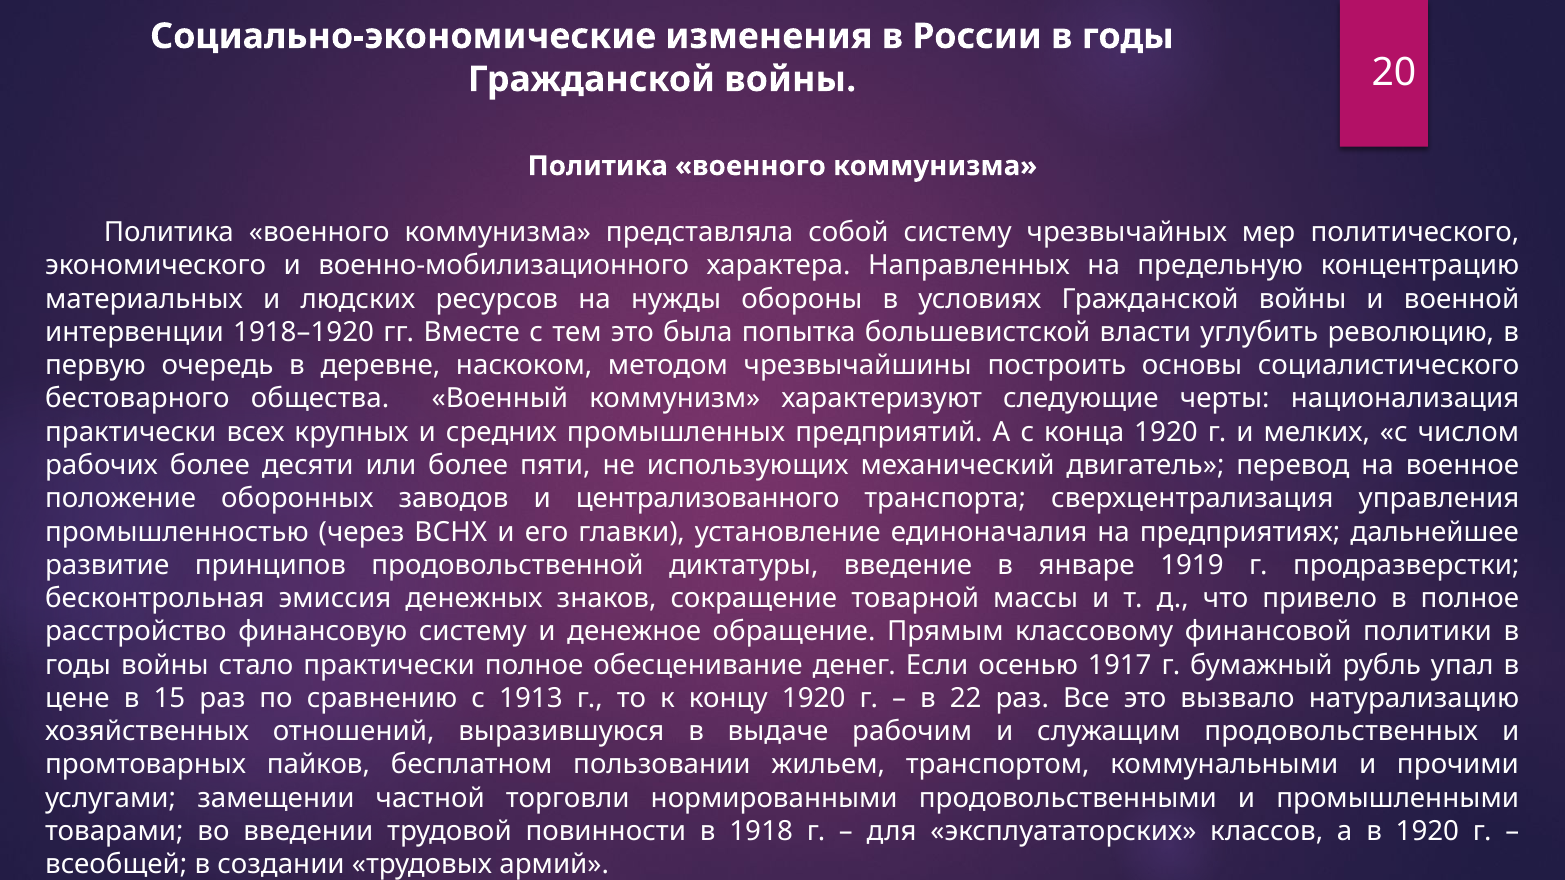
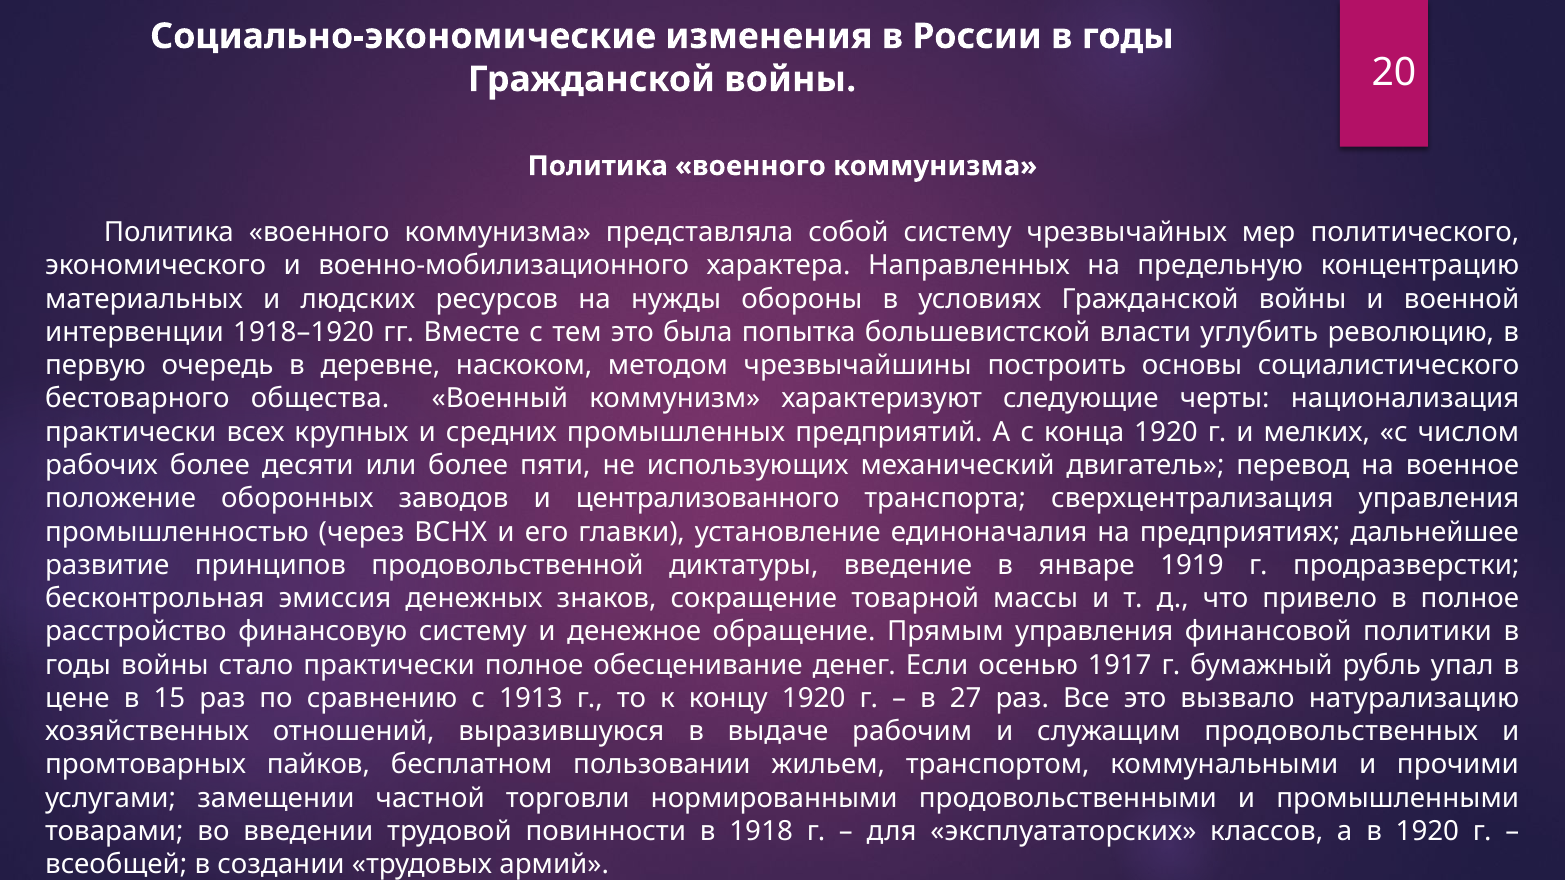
Прямым классовому: классовому -> управления
22: 22 -> 27
